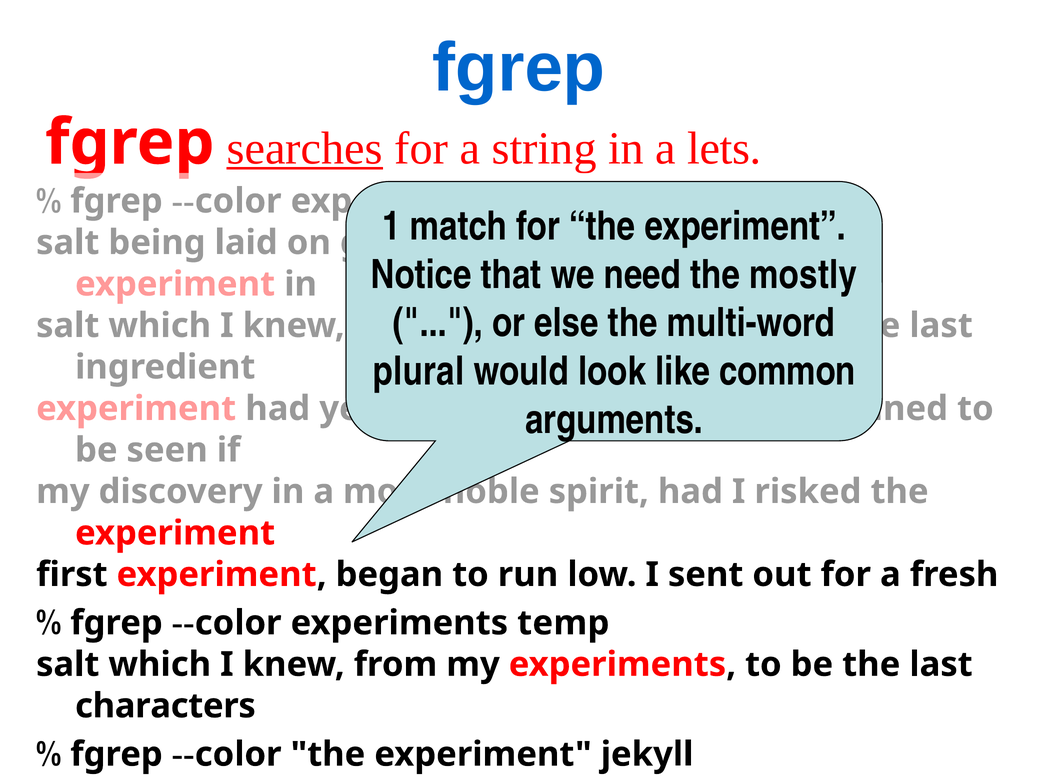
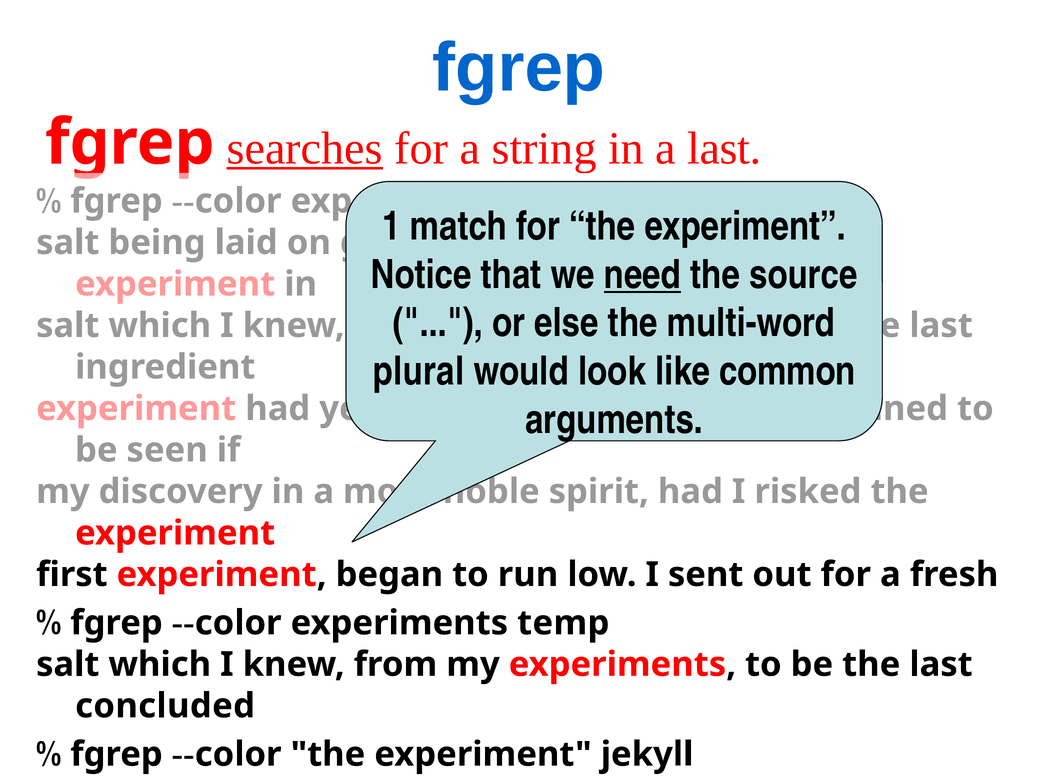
a lets: lets -> last
need underline: none -> present
mostly: mostly -> source
characters: characters -> concluded
